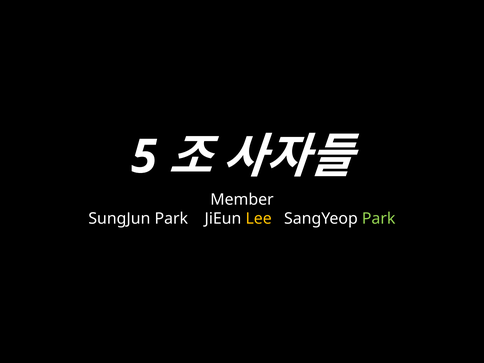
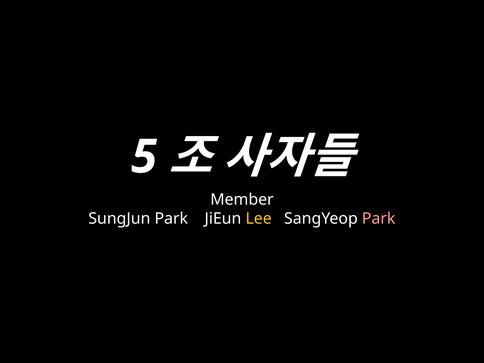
Park at (379, 219) colour: light green -> pink
